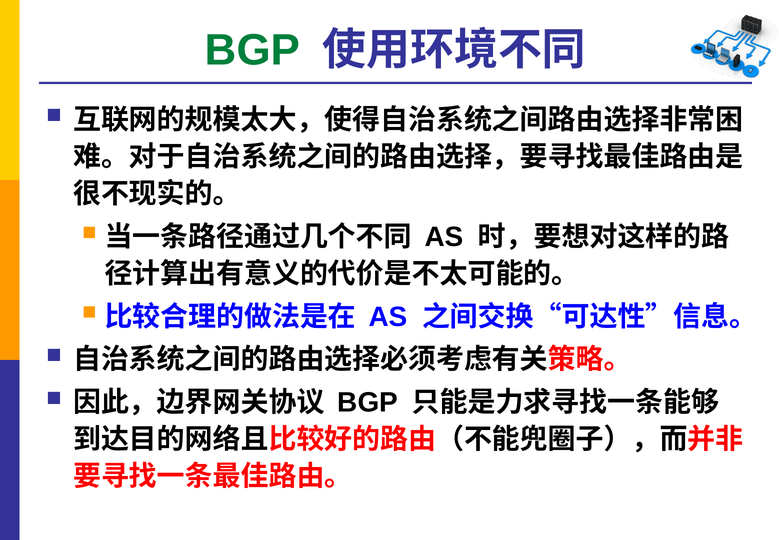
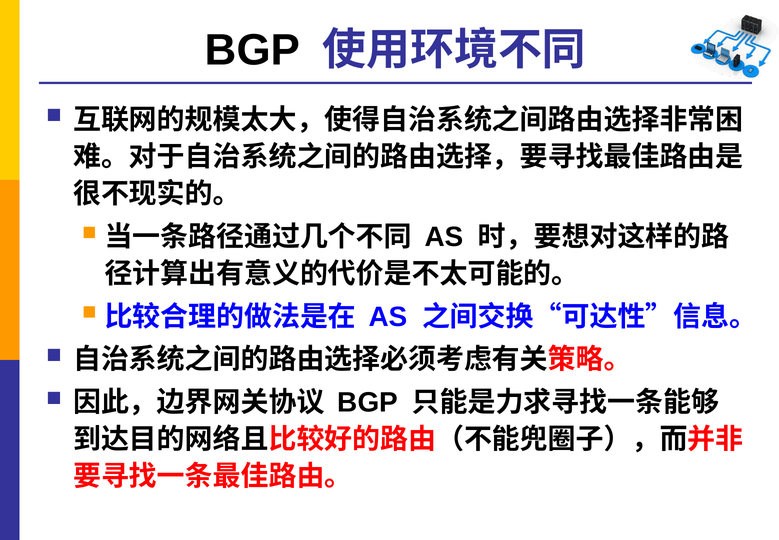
BGP at (252, 50) colour: green -> black
